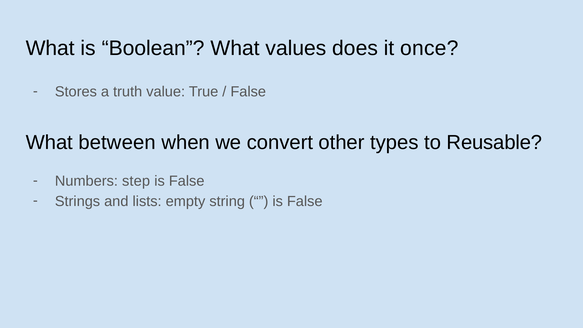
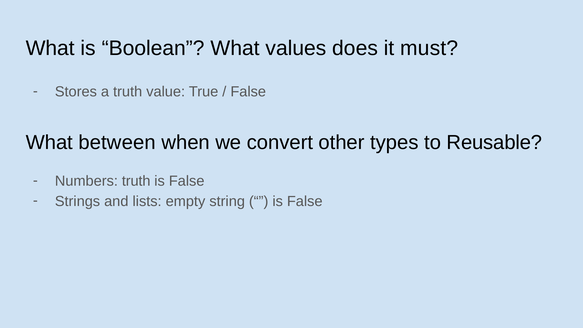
once: once -> must
Numbers step: step -> truth
